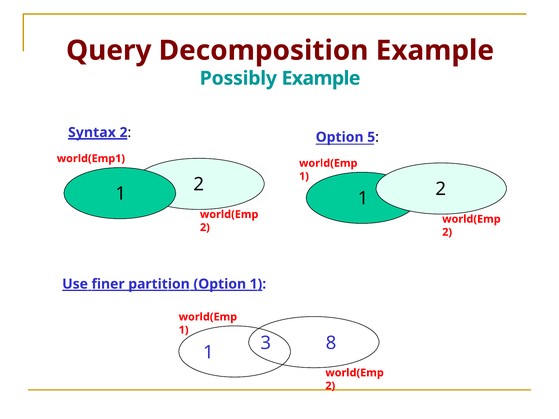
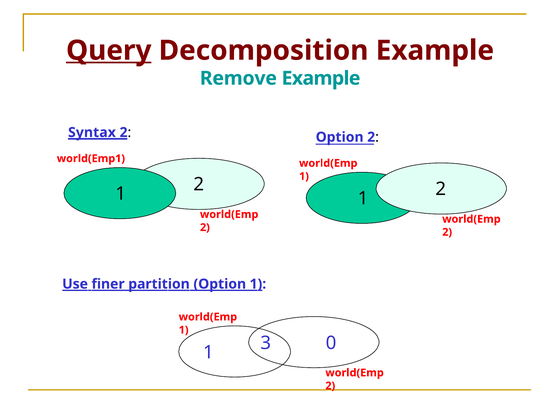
Query underline: none -> present
Possibly: Possibly -> Remove
Option 5: 5 -> 2
8: 8 -> 0
